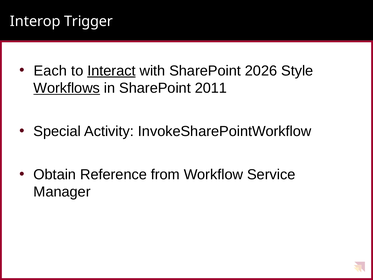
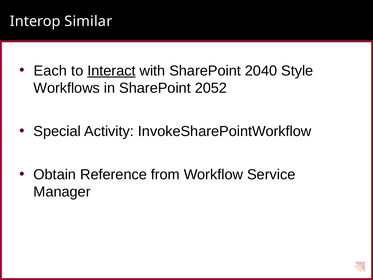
Trigger: Trigger -> Similar
2026: 2026 -> 2040
Workflows underline: present -> none
2011: 2011 -> 2052
